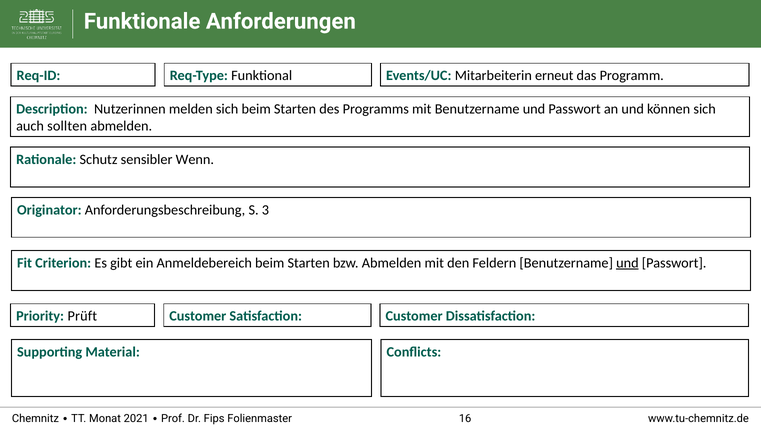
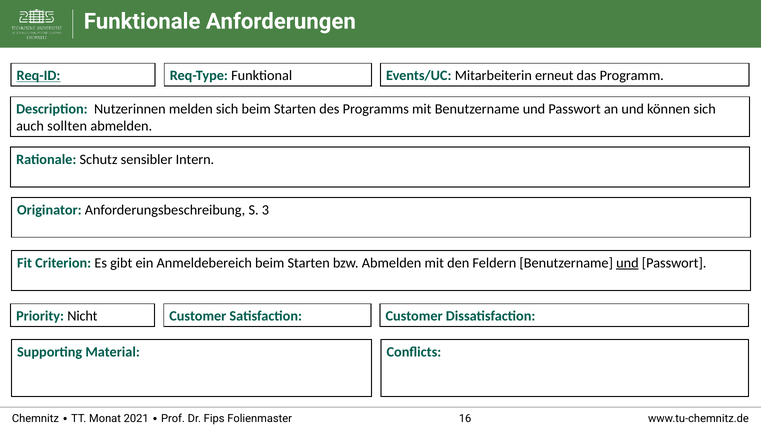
Req-ID underline: none -> present
Wenn: Wenn -> Intern
Prüft: Prüft -> Nicht
